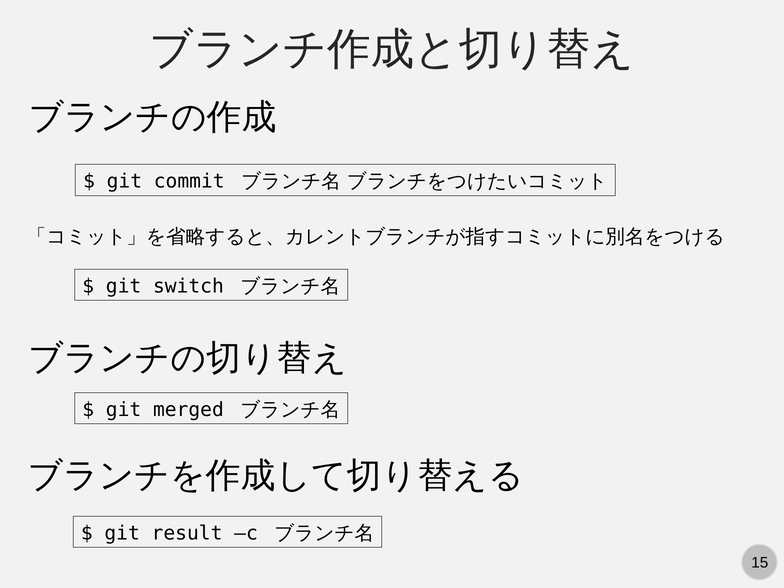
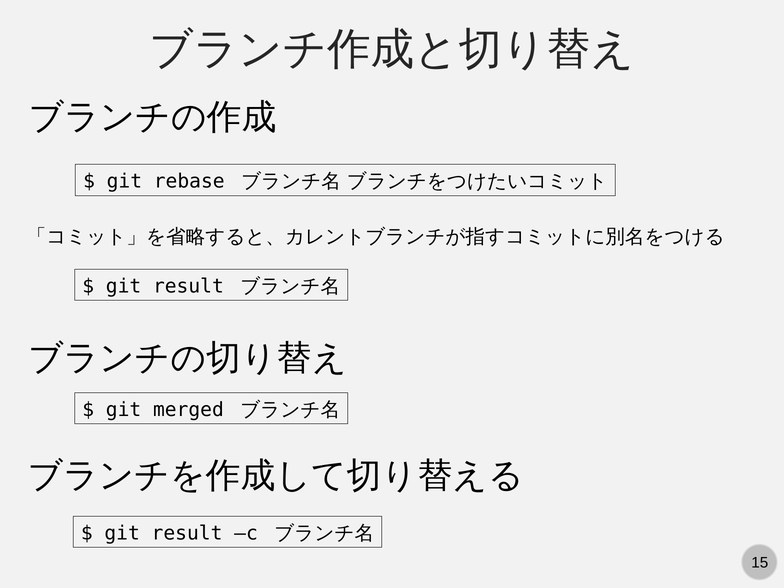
commit: commit -> rebase
switch at (188, 286): switch -> result
